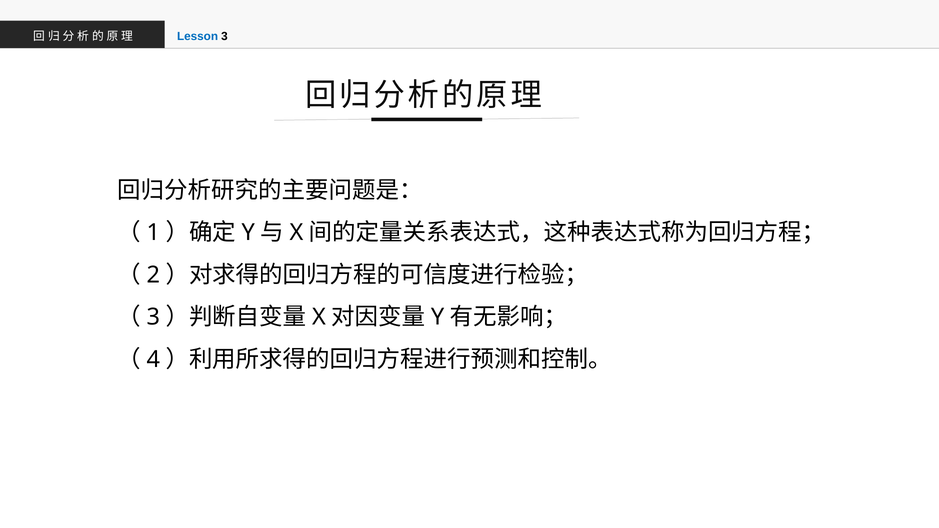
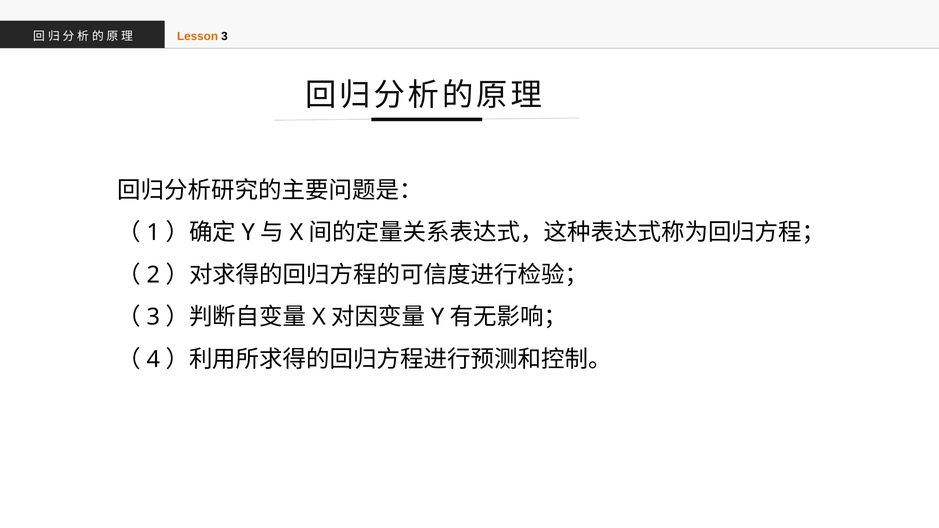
Lesson colour: blue -> orange
